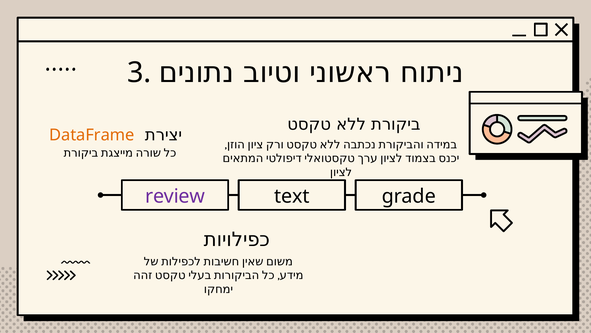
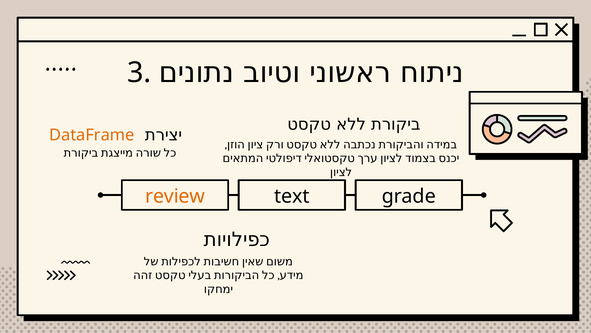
review colour: purple -> orange
